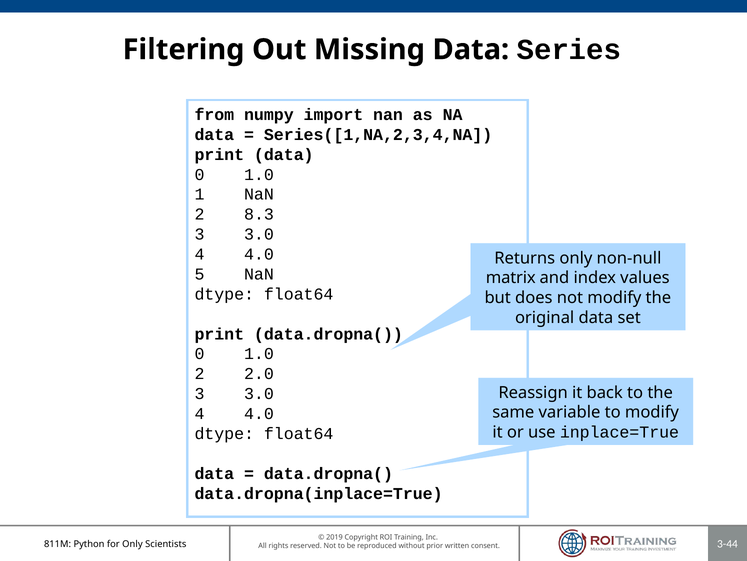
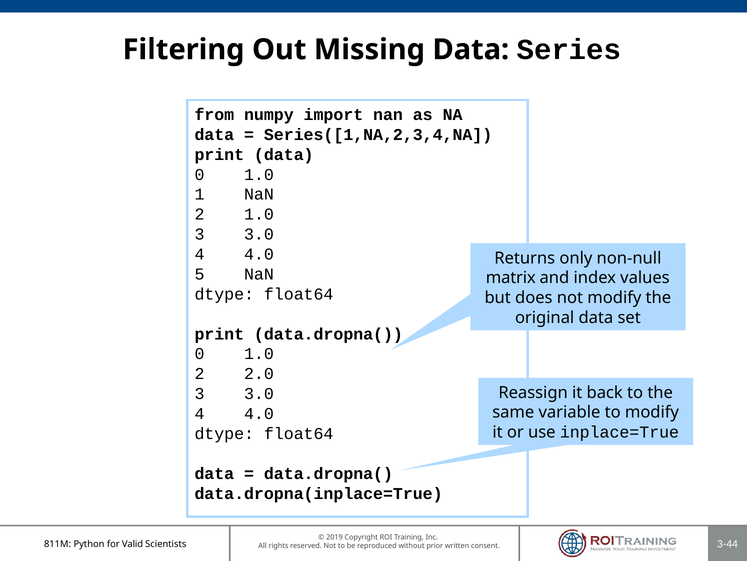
2 8.3: 8.3 -> 1.0
Only at (132, 543): Only -> Valid
